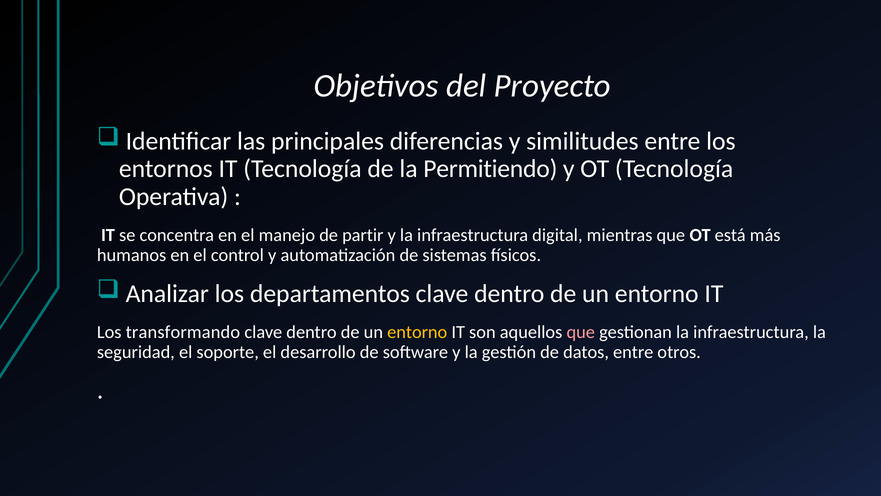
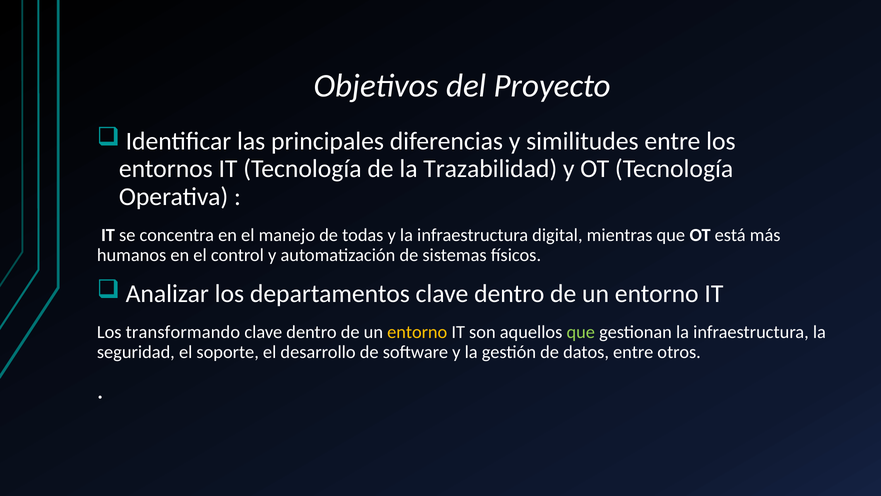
Permitiendo: Permitiendo -> Trazabilidad
partir: partir -> todas
que at (581, 332) colour: pink -> light green
